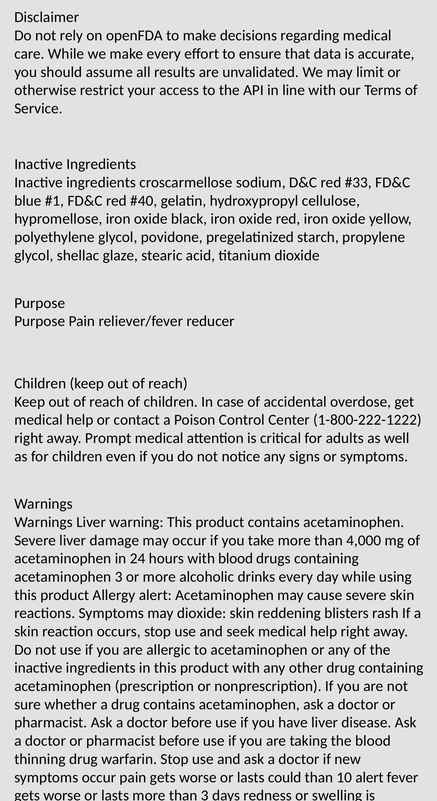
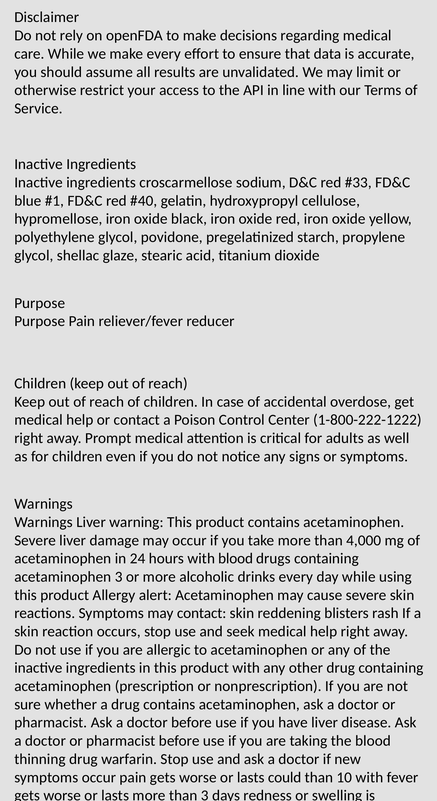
may dioxide: dioxide -> contact
10 alert: alert -> with
